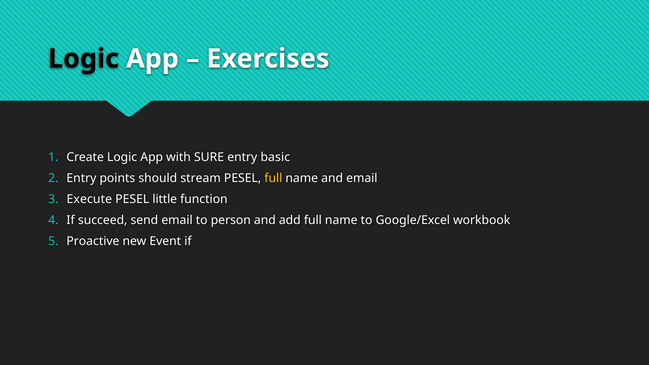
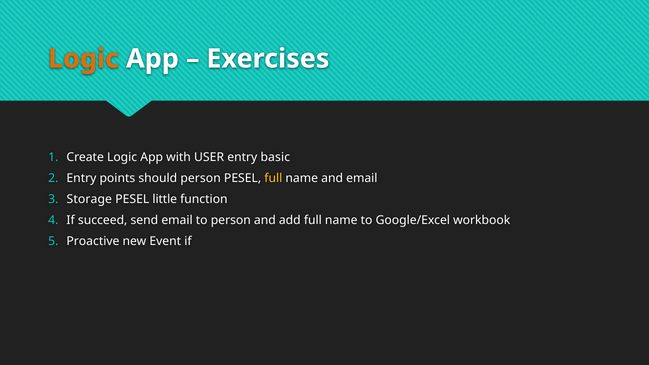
Logic at (84, 59) colour: black -> orange
SURE: SURE -> USER
should stream: stream -> person
Execute: Execute -> Storage
